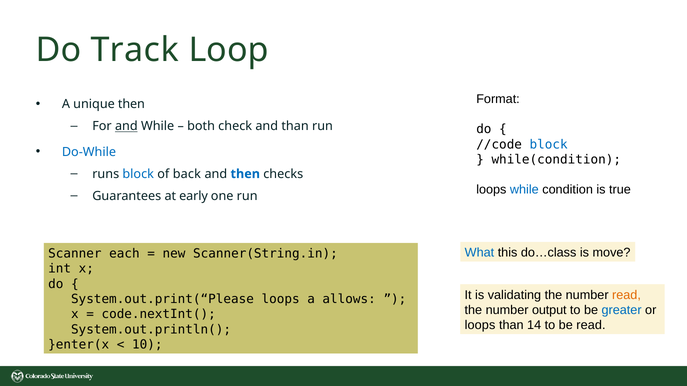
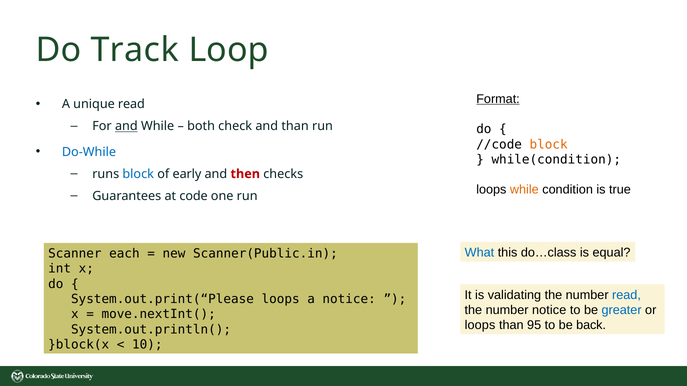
Format underline: none -> present
unique then: then -> read
block at (549, 145) colour: blue -> orange
back: back -> early
then at (245, 174) colour: blue -> red
while at (524, 190) colour: blue -> orange
early: early -> code
move: move -> equal
Scanner(String.in: Scanner(String.in -> Scanner(Public.in
read at (626, 295) colour: orange -> blue
a allows: allows -> notice
number output: output -> notice
code.nextInt(: code.nextInt( -> move.nextInt(
14: 14 -> 95
be read: read -> back
}enter(x: }enter(x -> }block(x
